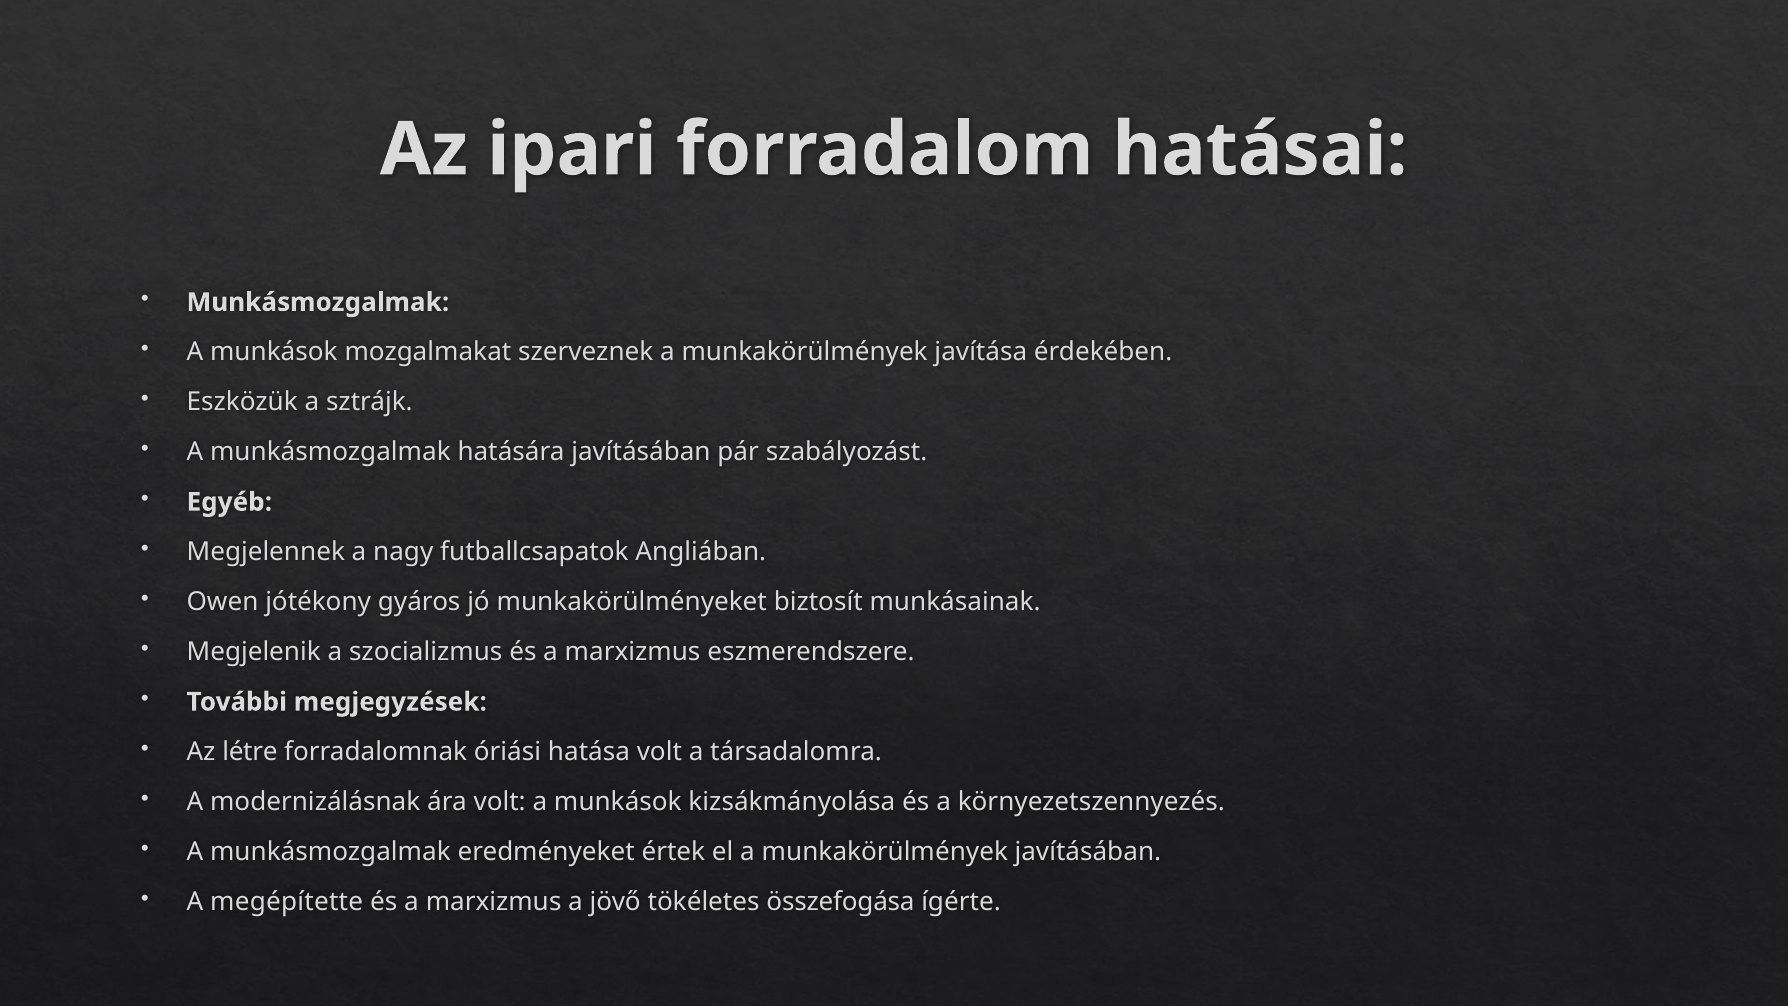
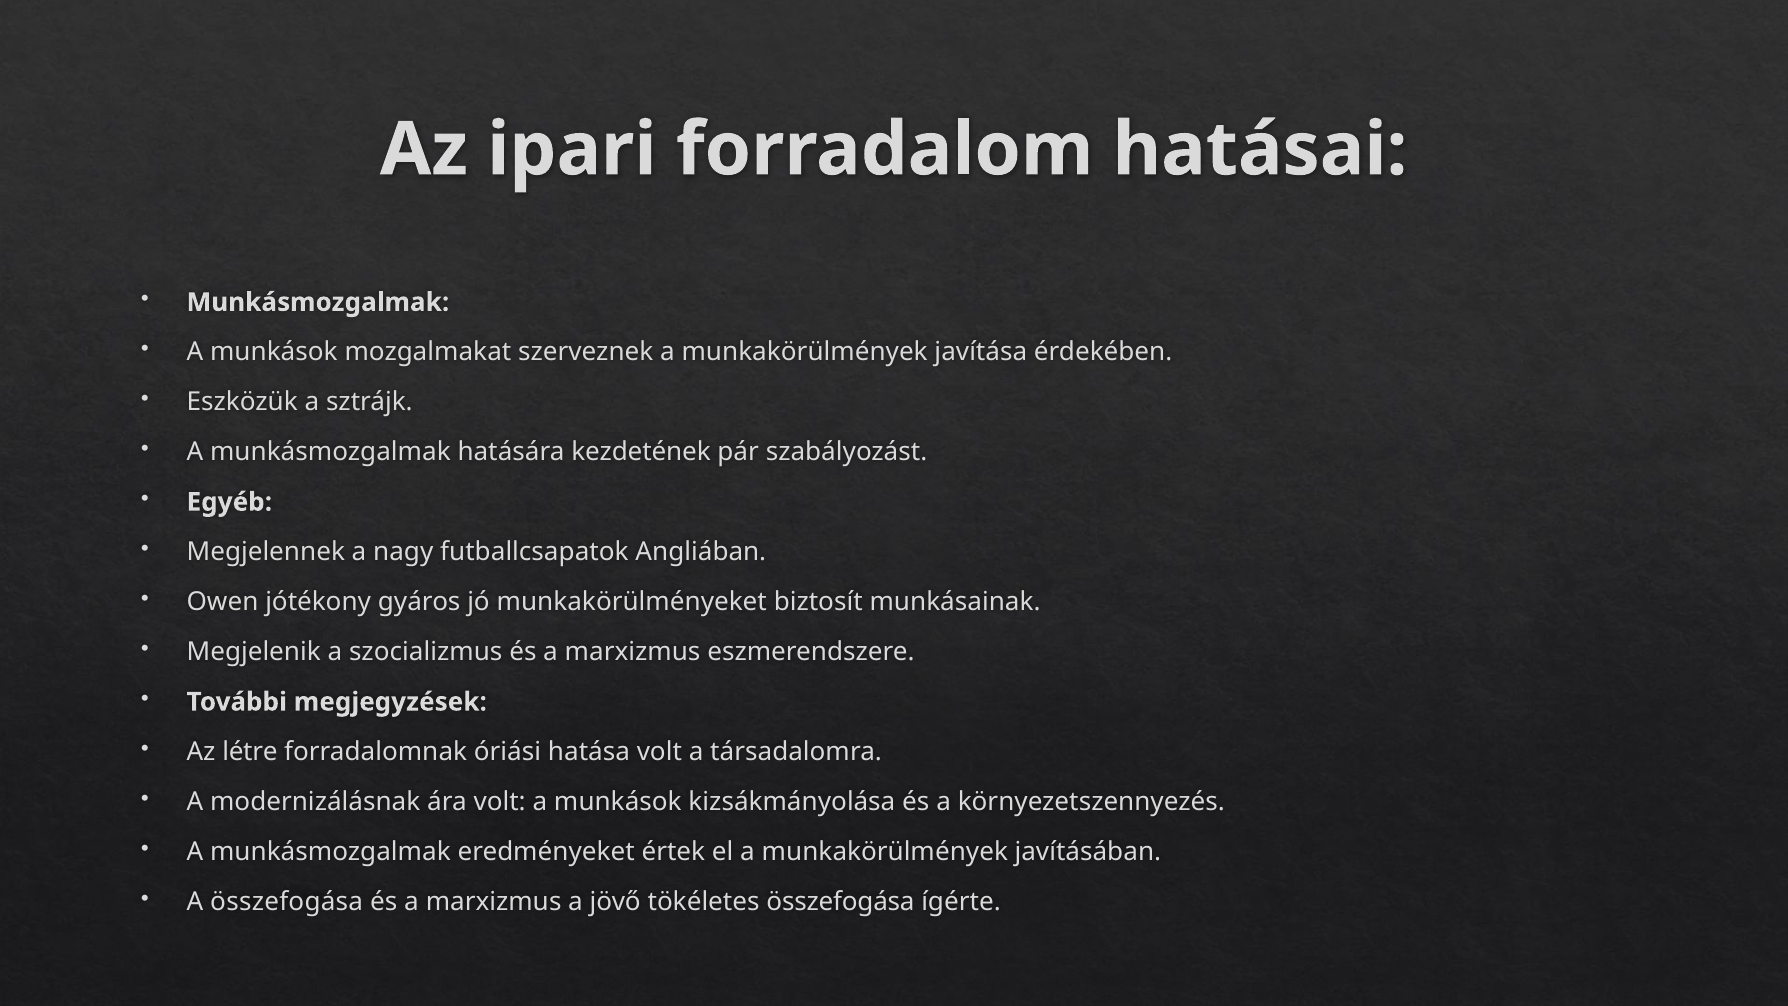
hatására javításában: javításában -> kezdetének
A megépítette: megépítette -> összefogása
